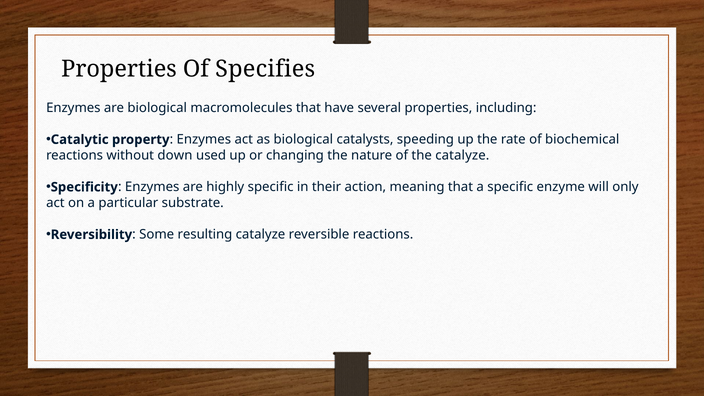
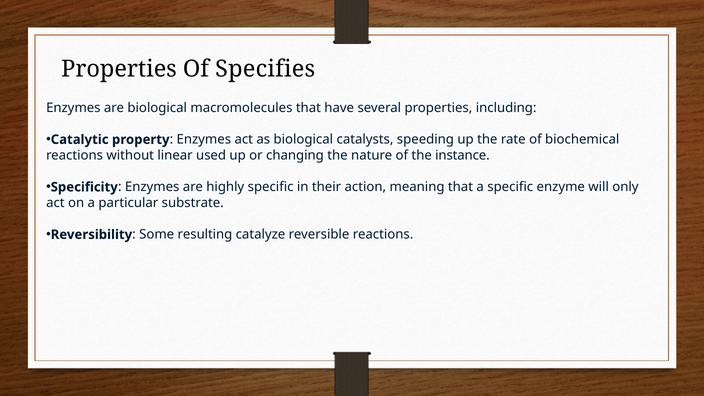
down: down -> linear
the catalyze: catalyze -> instance
